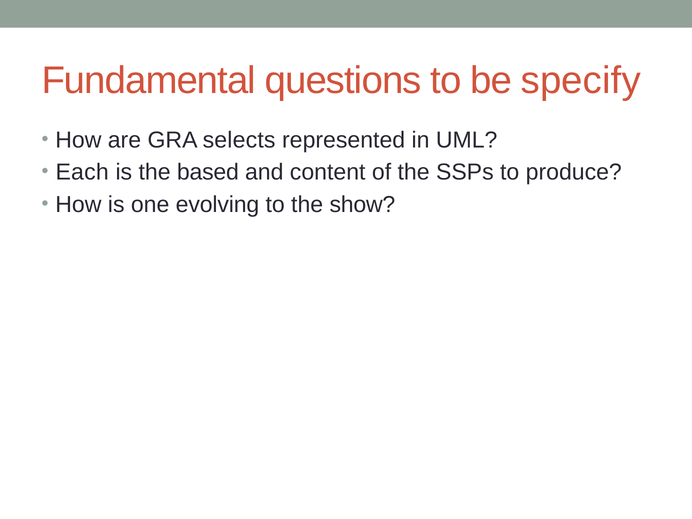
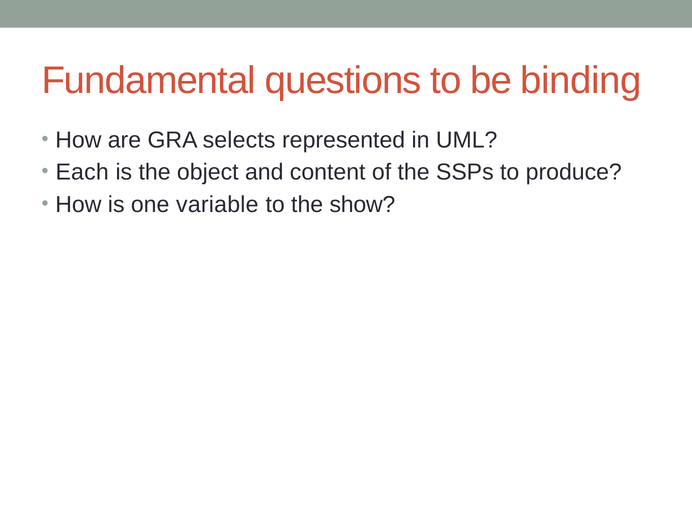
specify: specify -> binding
based: based -> object
evolving: evolving -> variable
